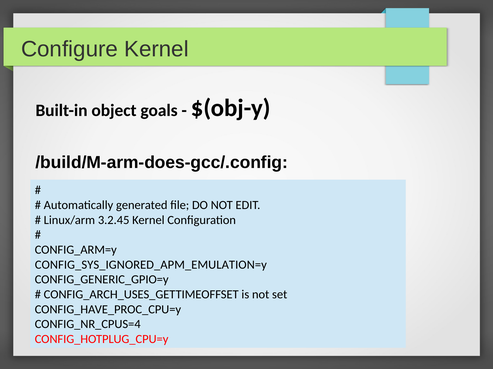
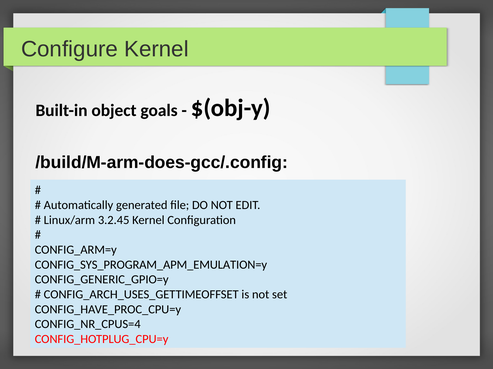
CONFIG_SYS_IGNORED_APM_EMULATION=y: CONFIG_SYS_IGNORED_APM_EMULATION=y -> CONFIG_SYS_PROGRAM_APM_EMULATION=y
